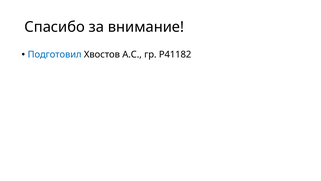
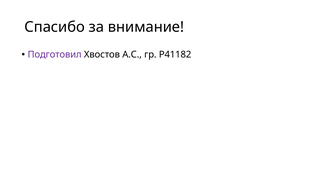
Подготовил colour: blue -> purple
